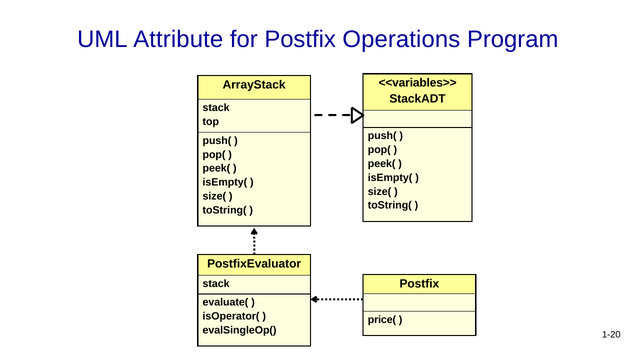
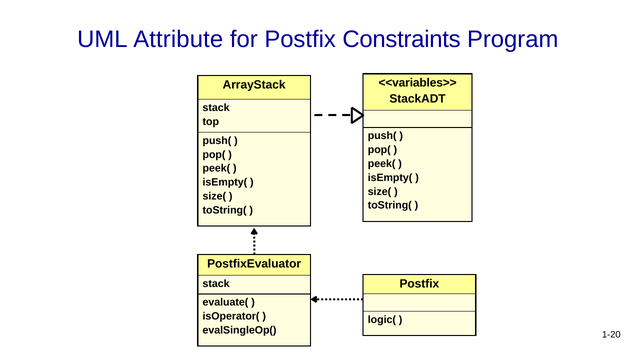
Operations: Operations -> Constraints
price(: price( -> logic(
